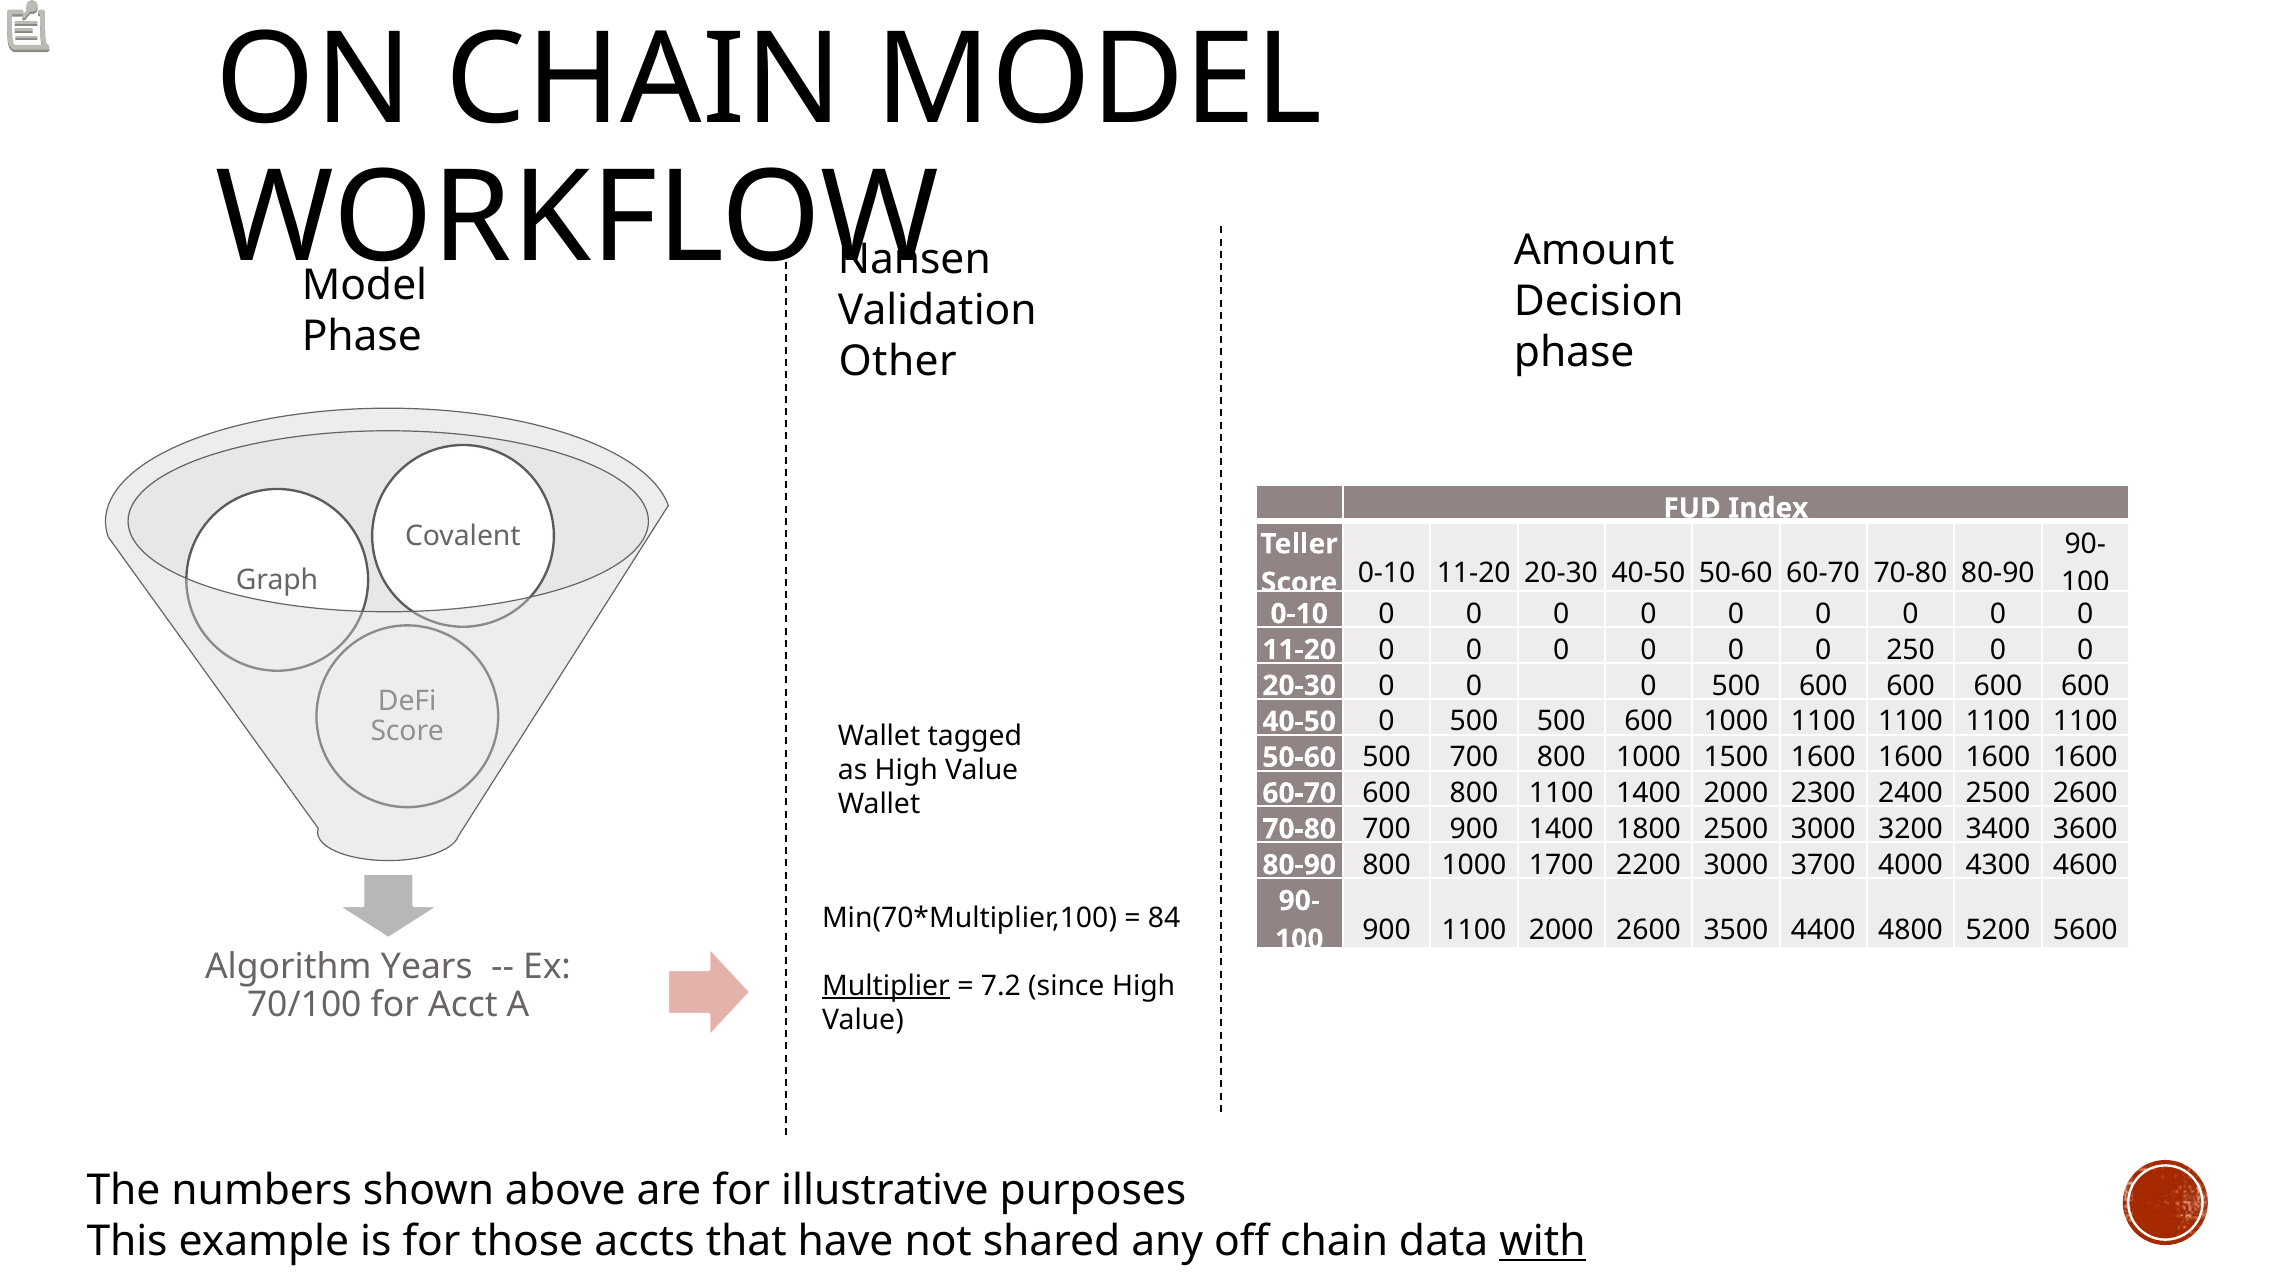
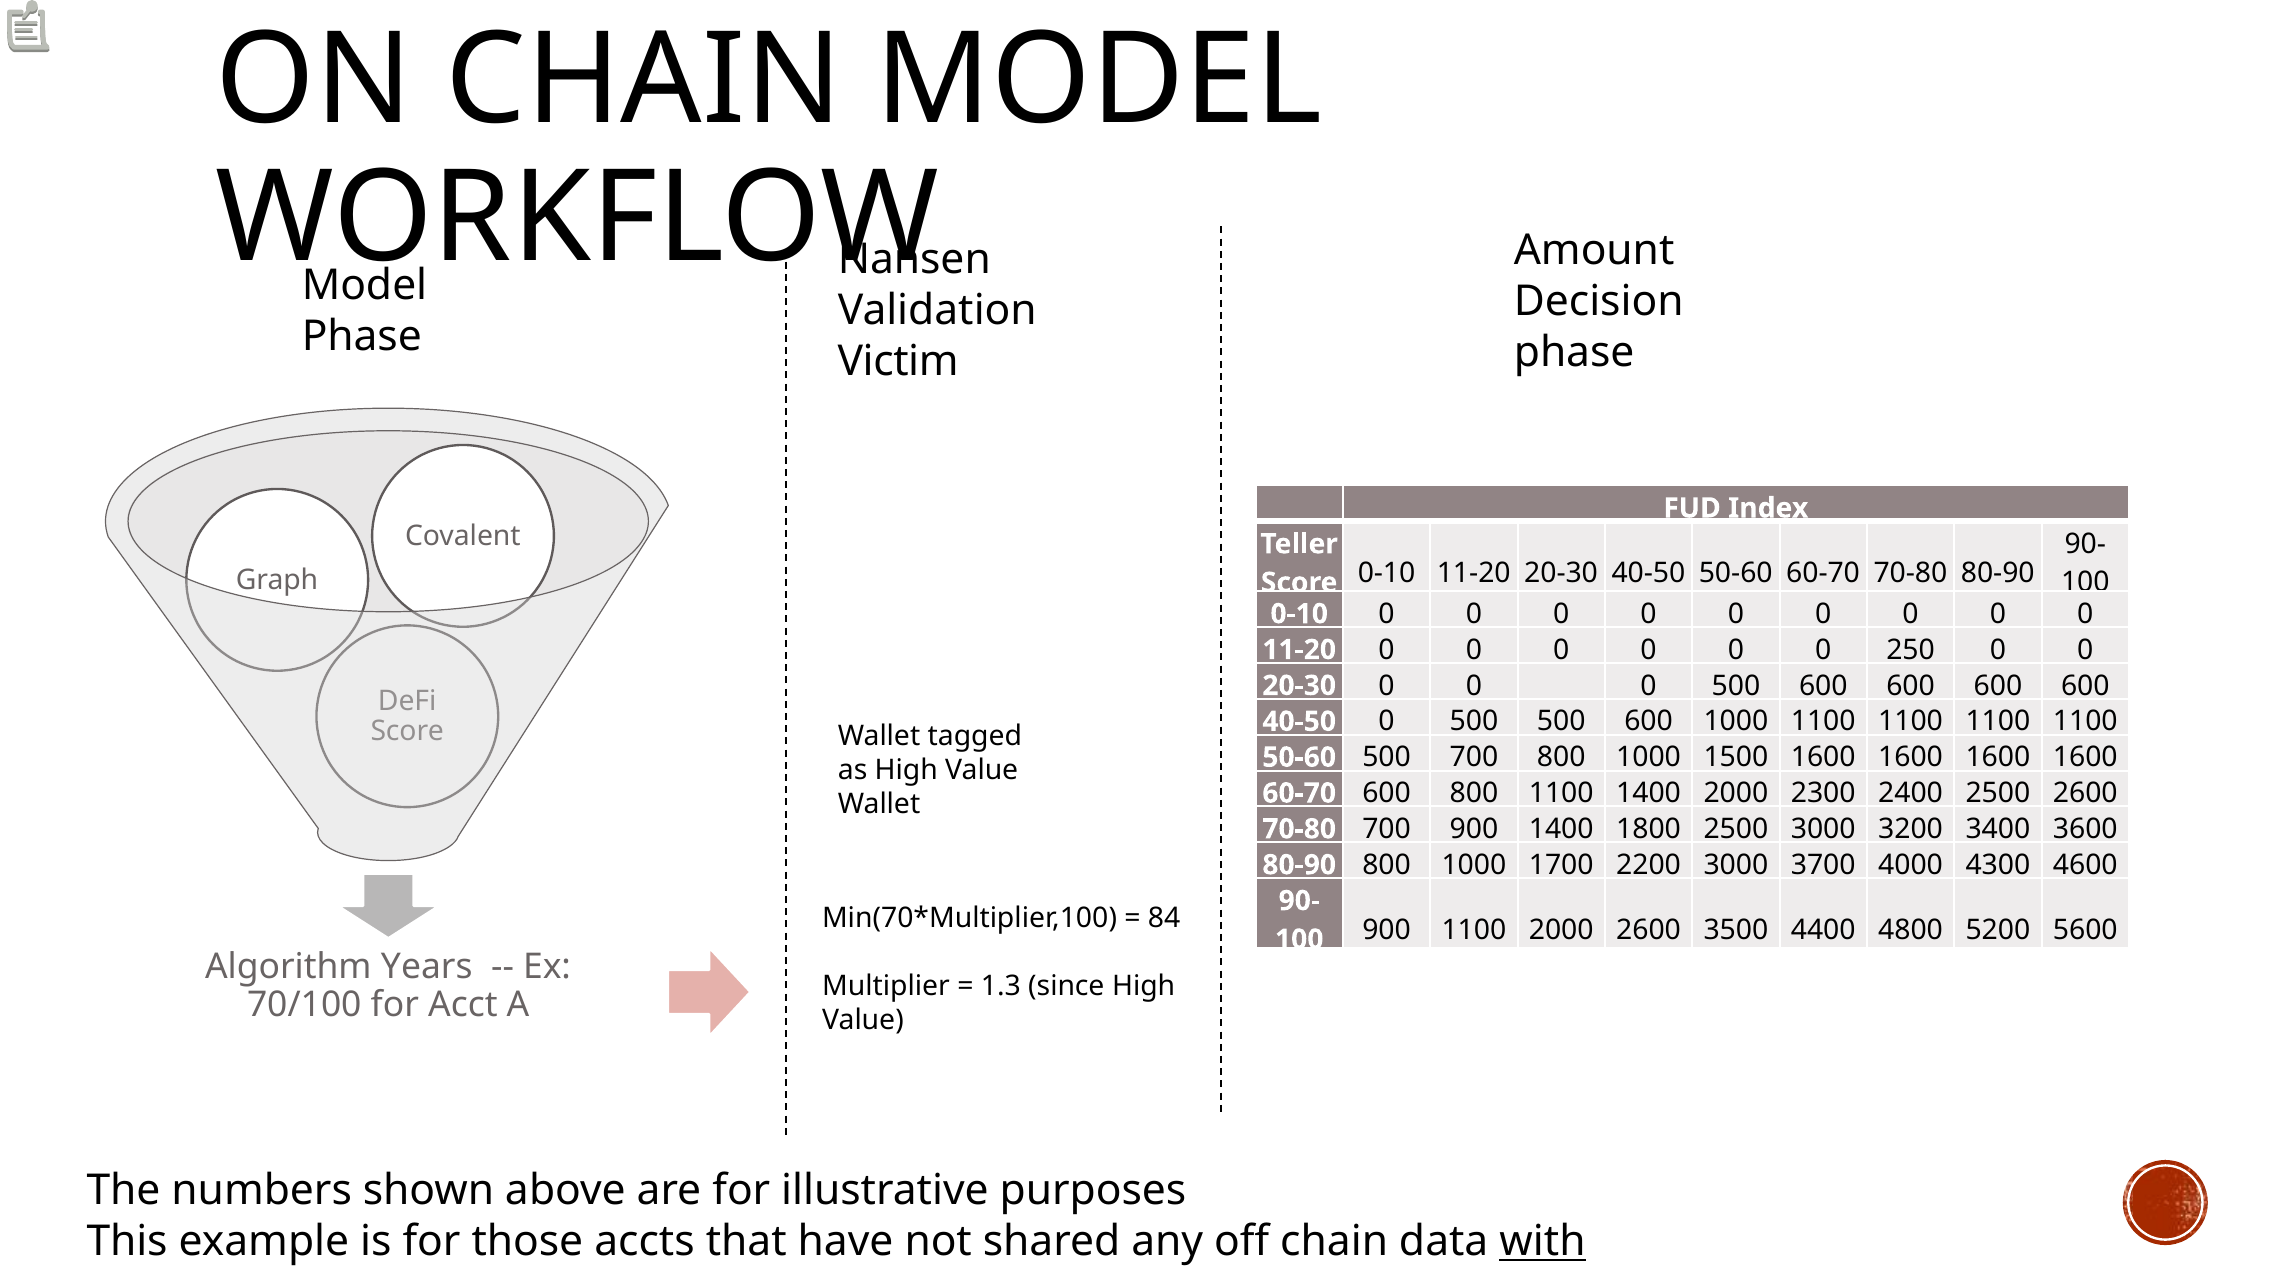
Other: Other -> Victim
Multiplier underline: present -> none
7.2: 7.2 -> 1.3
